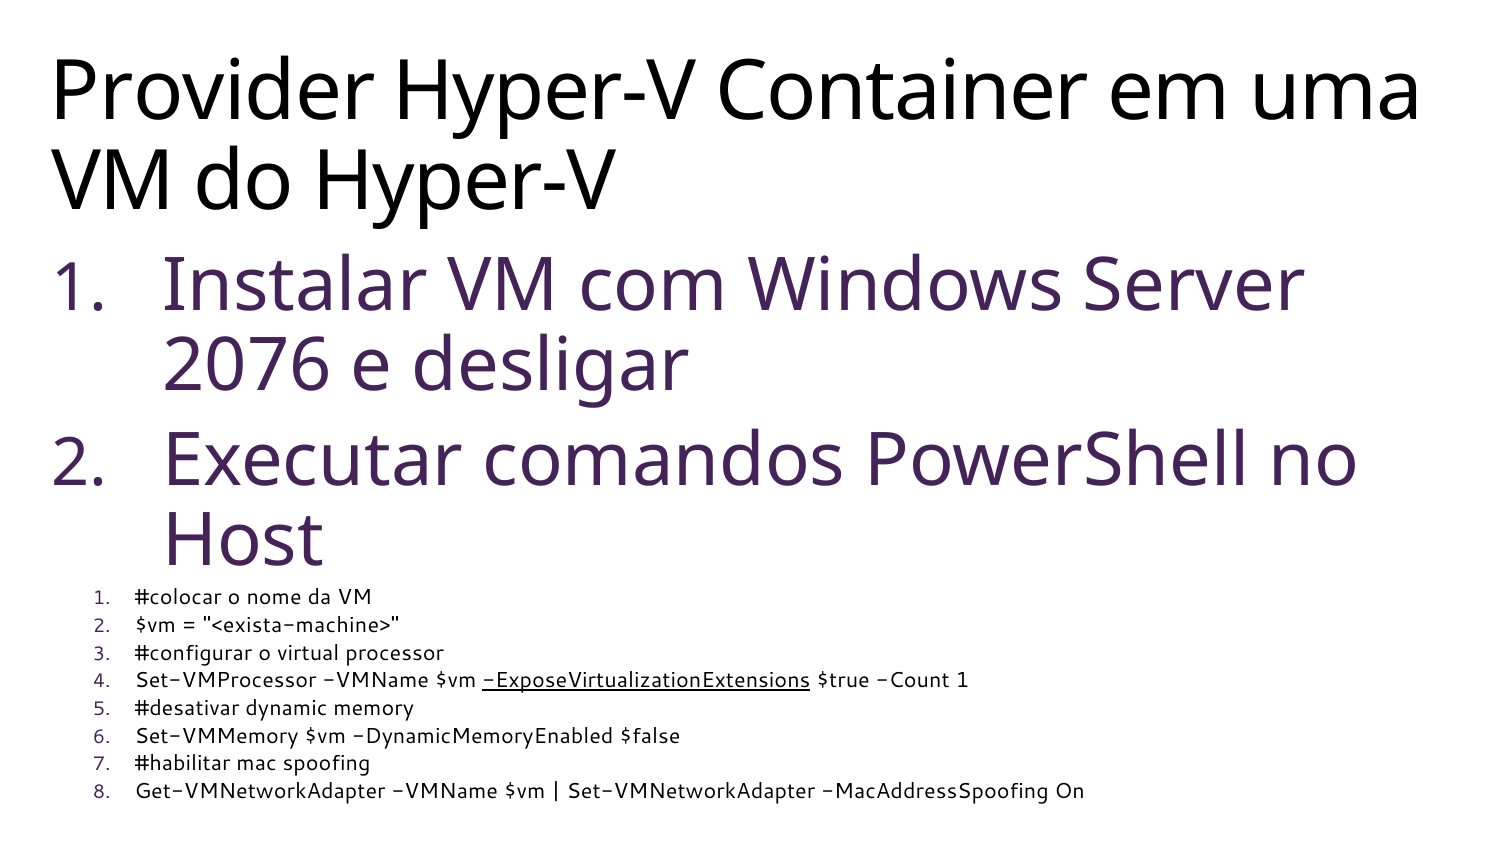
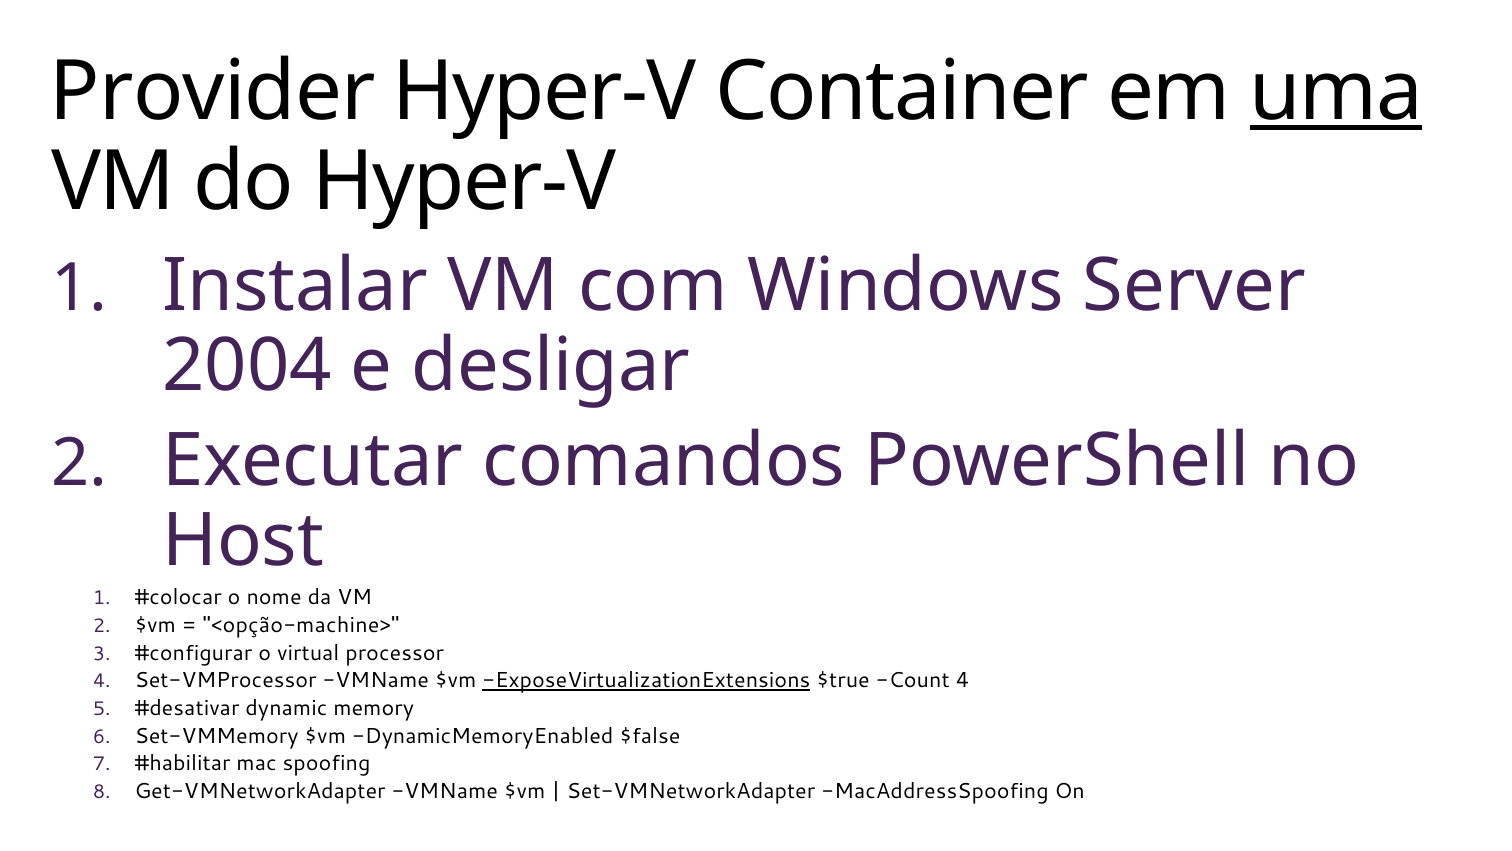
uma underline: none -> present
2076: 2076 -> 2004
<exista-machine>: <exista-machine> -> <opção-machine>
Count 1: 1 -> 4
